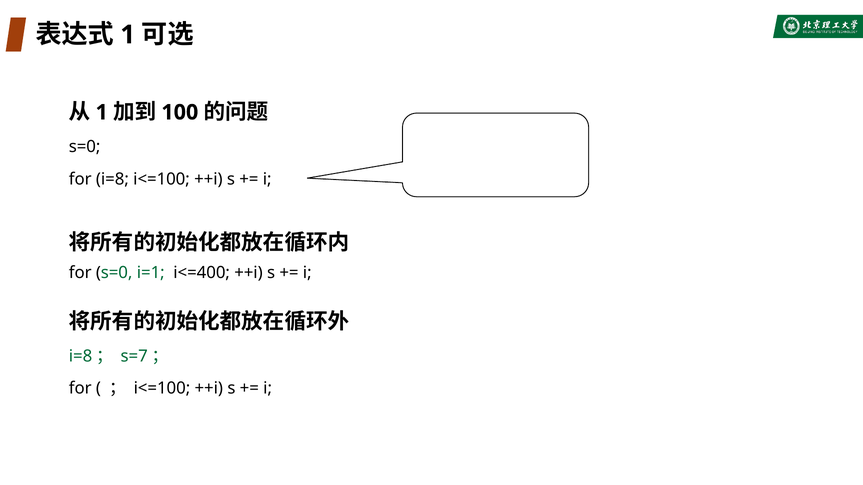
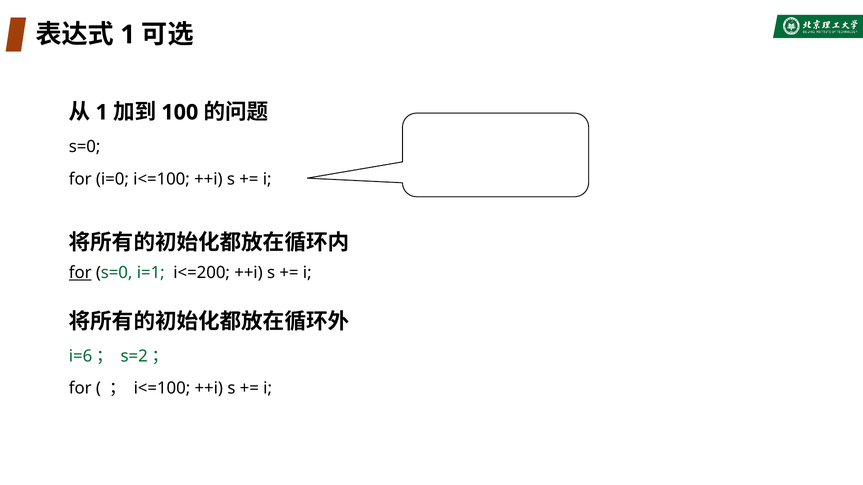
for i=8: i=8 -> i=0
for at (80, 273) underline: none -> present
i<=400: i<=400 -> i<=200
i=8 at (81, 356): i=8 -> i=6
s=7: s=7 -> s=2
